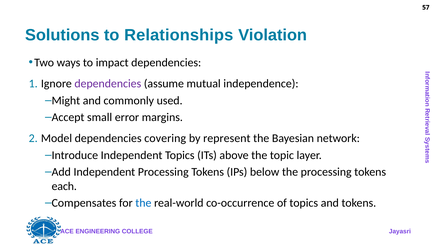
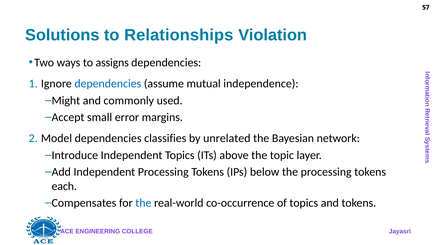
impact: impact -> assigns
dependencies at (108, 84) colour: purple -> blue
covering: covering -> classifies
represent: represent -> unrelated
